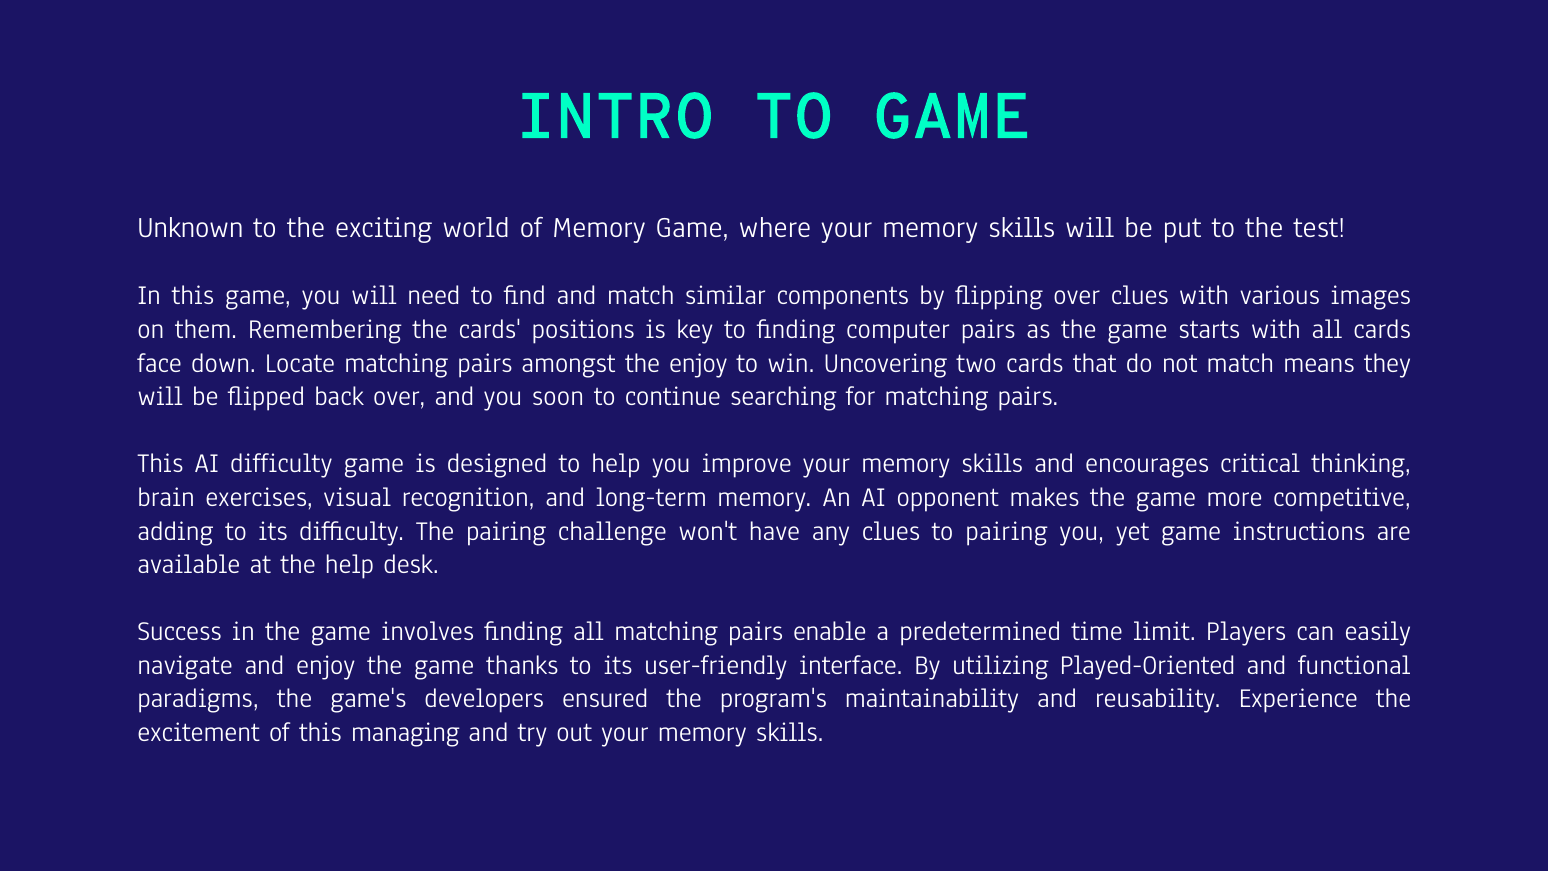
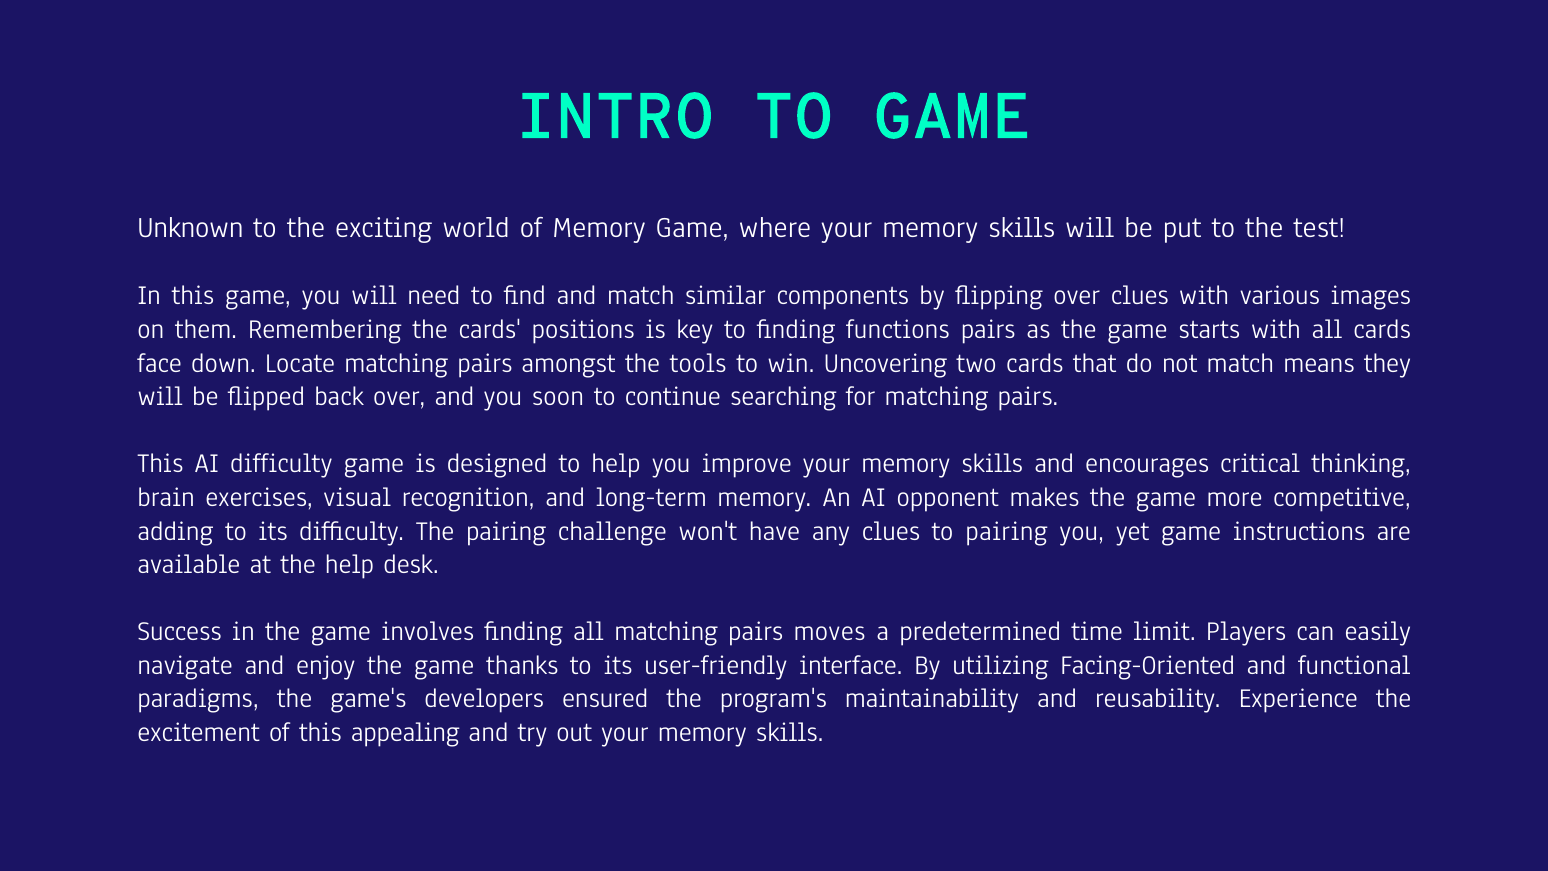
computer: computer -> functions
the enjoy: enjoy -> tools
enable: enable -> moves
Played-Oriented: Played-Oriented -> Facing-Oriented
managing: managing -> appealing
